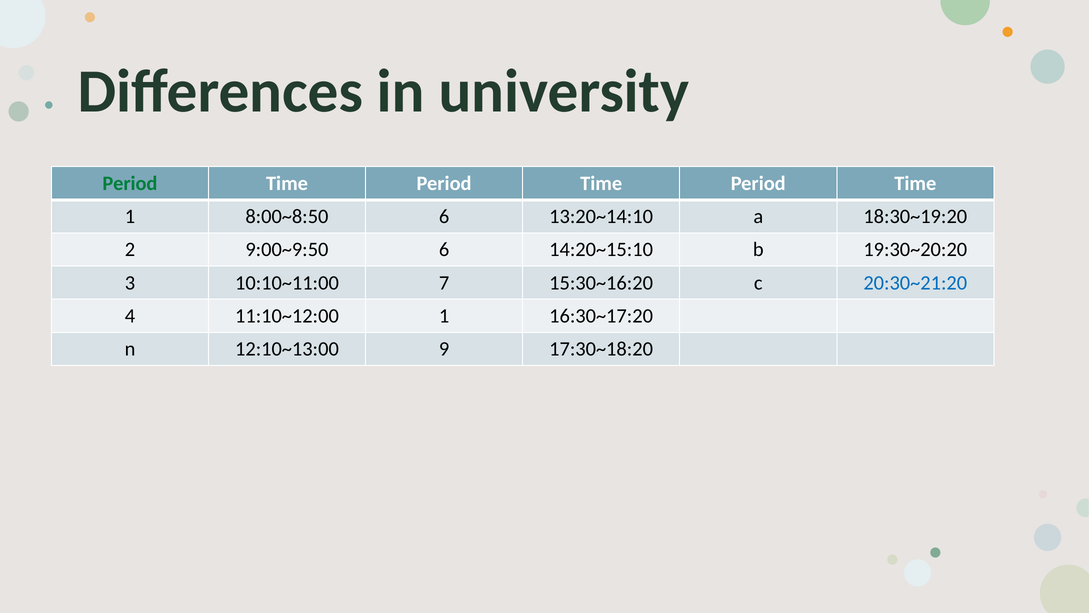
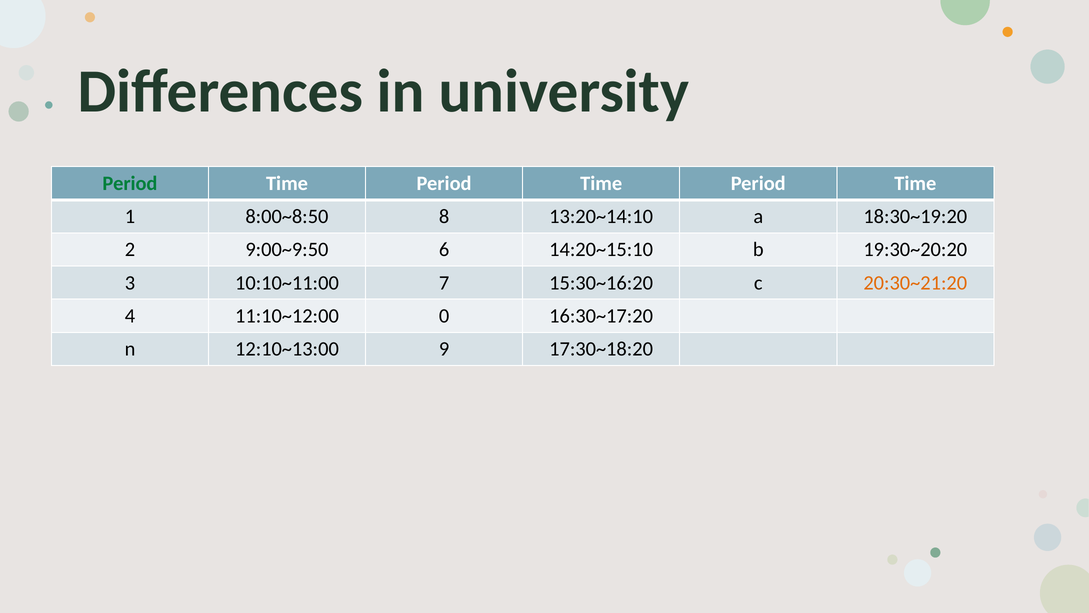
8:00~8:50 6: 6 -> 8
20:30~21:20 colour: blue -> orange
11:10~12:00 1: 1 -> 0
